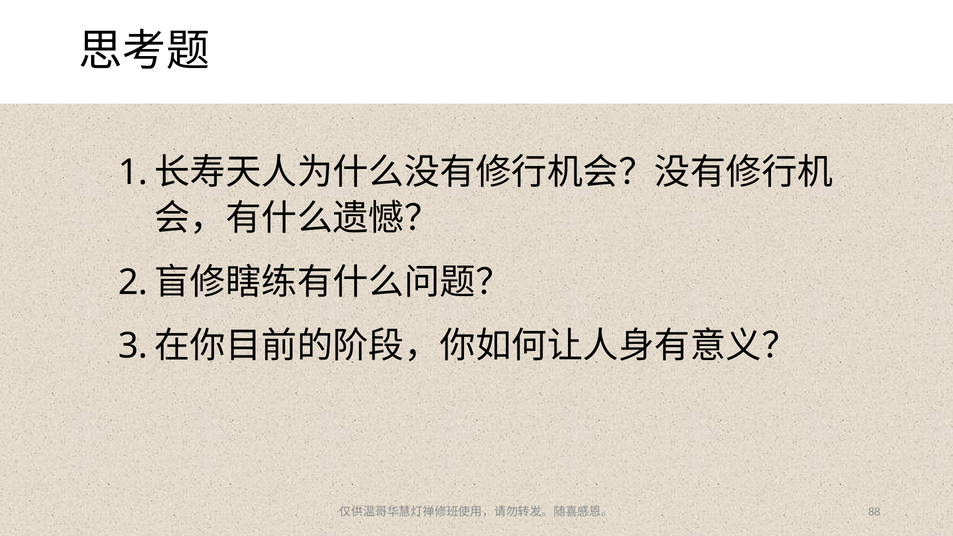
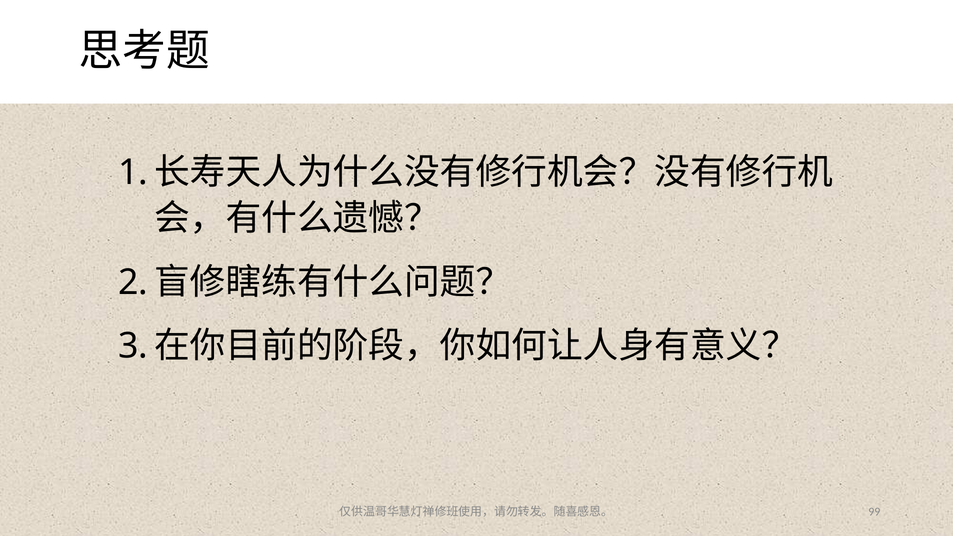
88: 88 -> 99
